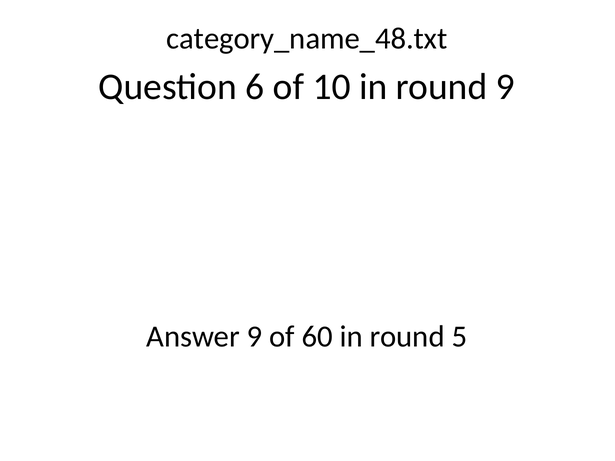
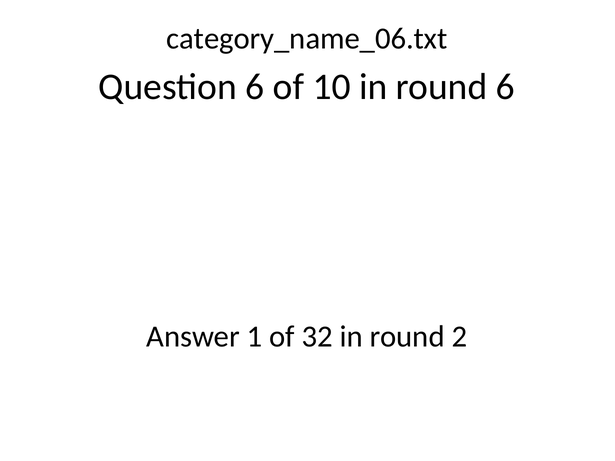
category_name_48.txt: category_name_48.txt -> category_name_06.txt
round 9: 9 -> 6
Answer 9: 9 -> 1
60: 60 -> 32
5: 5 -> 2
